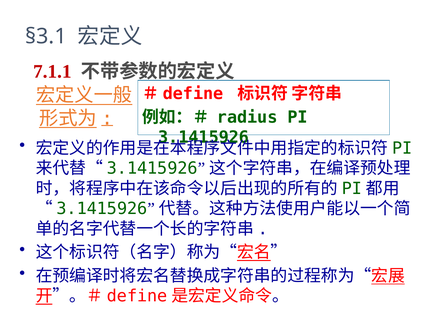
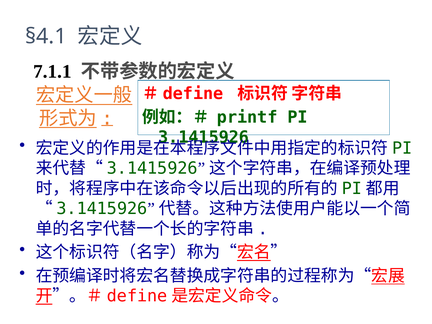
§3.1: §3.1 -> §4.1
7.1.1 colour: red -> black
radius: radius -> printf
